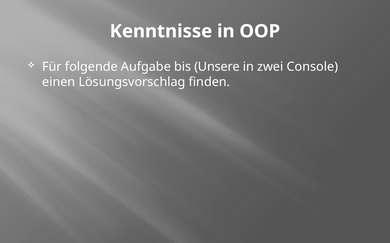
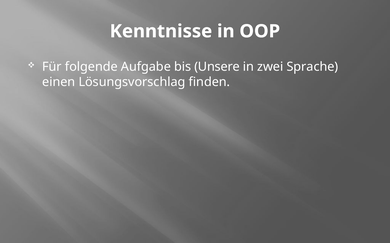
Console: Console -> Sprache
